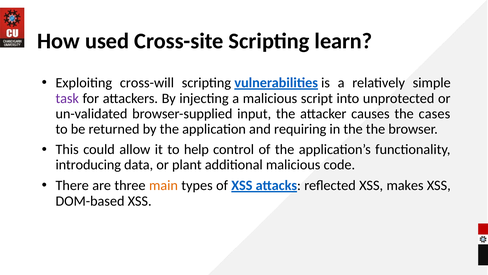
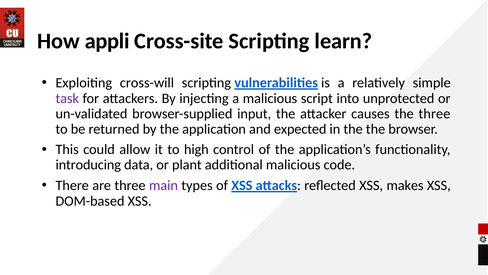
used: used -> appli
the cases: cases -> three
requiring: requiring -> expected
help: help -> high
main colour: orange -> purple
